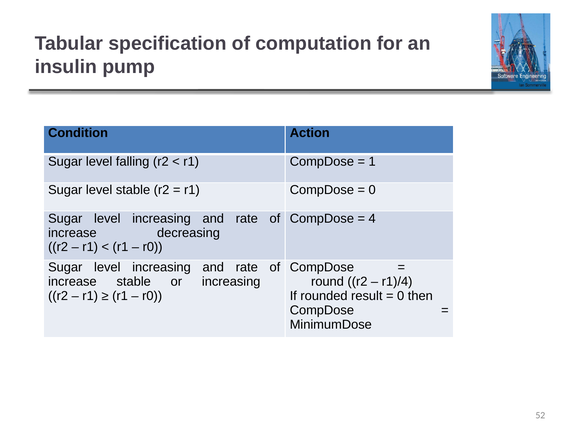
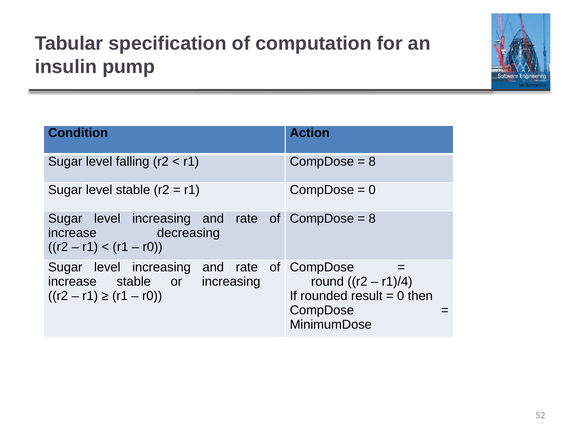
1 at (372, 161): 1 -> 8
4 at (372, 218): 4 -> 8
